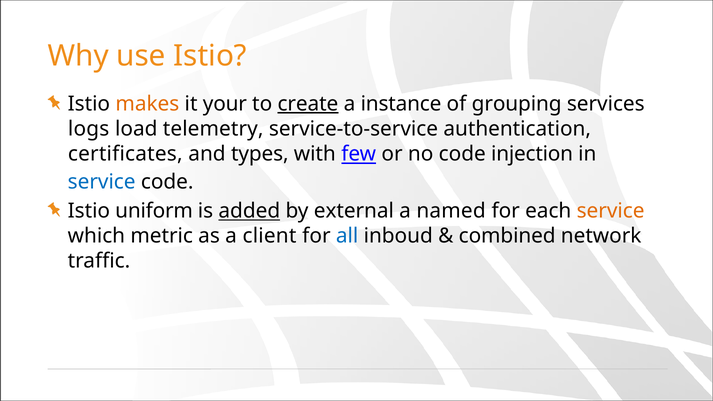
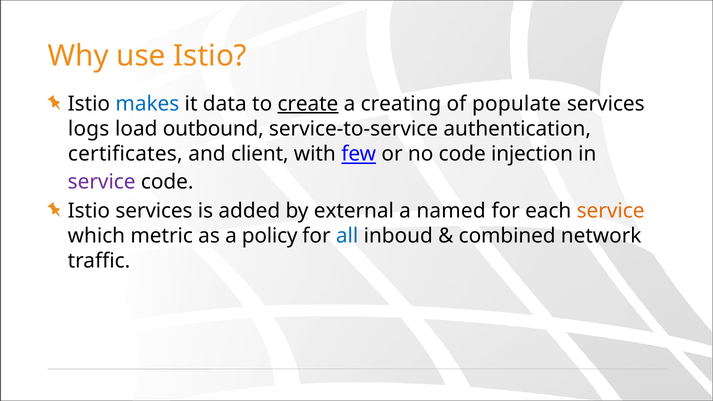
makes colour: orange -> blue
your: your -> data
instance: instance -> creating
grouping: grouping -> populate
telemetry: telemetry -> outbound
types: types -> client
service at (102, 182) colour: blue -> purple
Istio uniform: uniform -> services
added underline: present -> none
client: client -> policy
